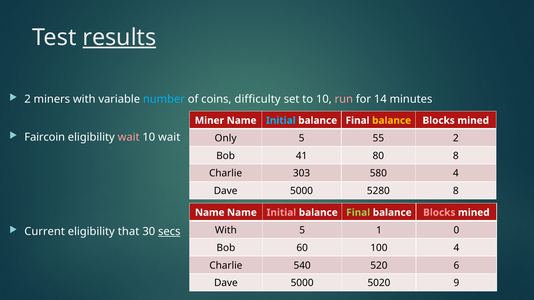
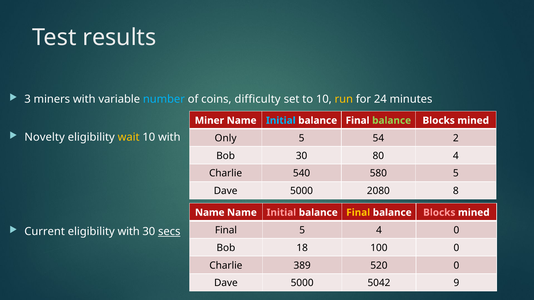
results underline: present -> none
2 at (28, 99): 2 -> 3
run colour: pink -> yellow
14: 14 -> 24
balance at (392, 121) colour: yellow -> light green
Faircoin: Faircoin -> Novelty
wait at (129, 137) colour: pink -> yellow
10 wait: wait -> with
55: 55 -> 54
Bob 41: 41 -> 30
80 8: 8 -> 4
303: 303 -> 540
580 4: 4 -> 5
5280: 5280 -> 2080
Final at (358, 213) colour: light green -> yellow
eligibility that: that -> with
With at (226, 230): With -> Final
5 1: 1 -> 4
60: 60 -> 18
100 4: 4 -> 0
540: 540 -> 389
520 6: 6 -> 0
5020: 5020 -> 5042
